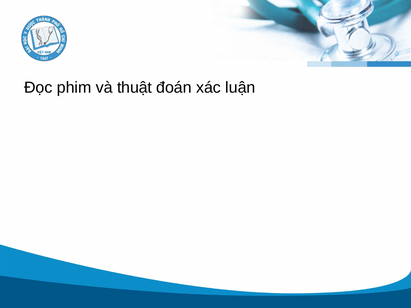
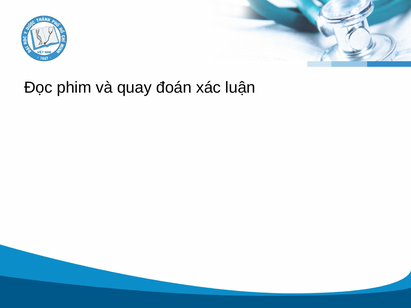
thuật: thuật -> quay
